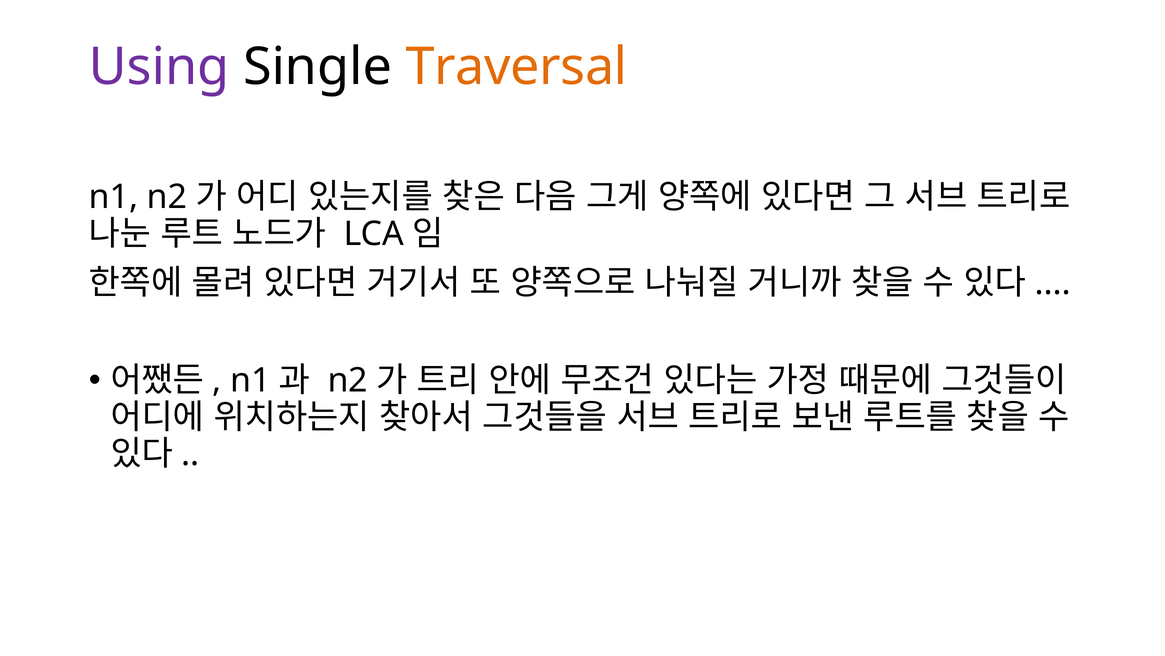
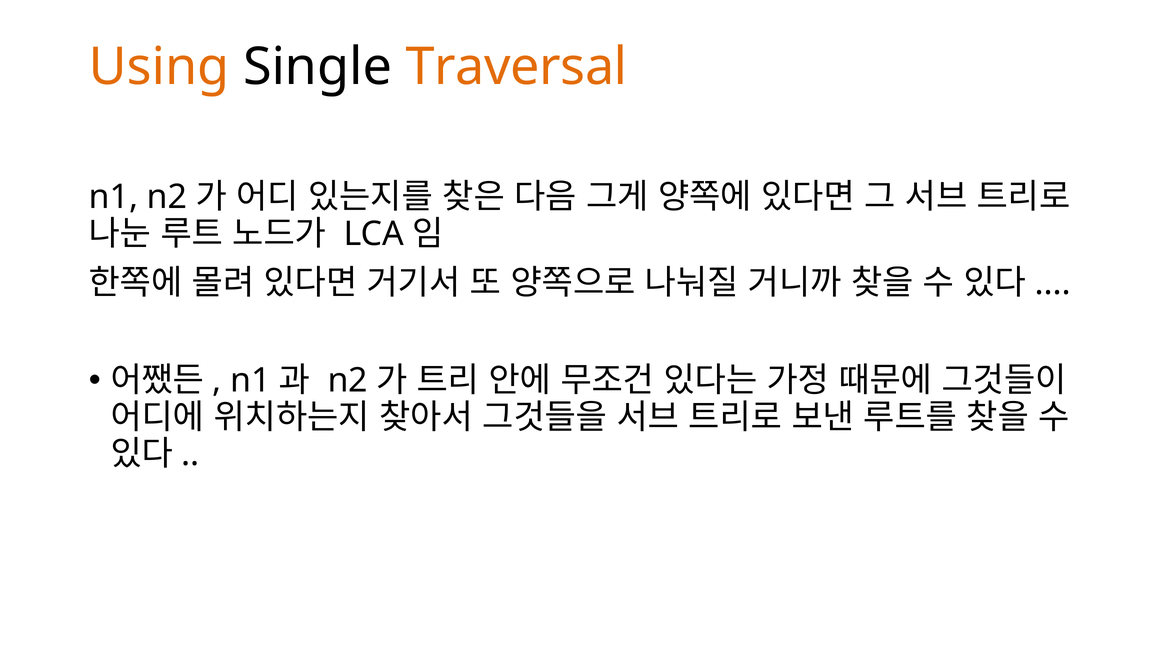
Using colour: purple -> orange
